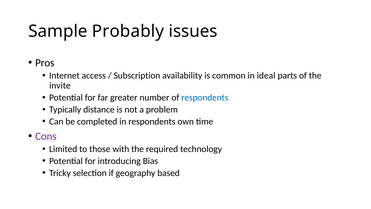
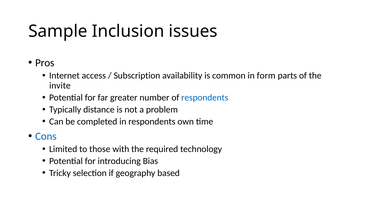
Probably: Probably -> Inclusion
ideal: ideal -> form
Cons colour: purple -> blue
